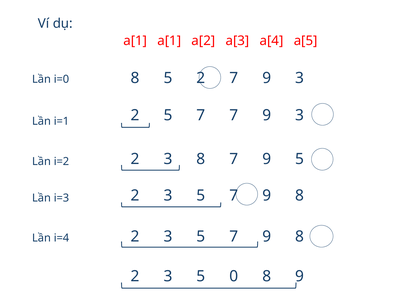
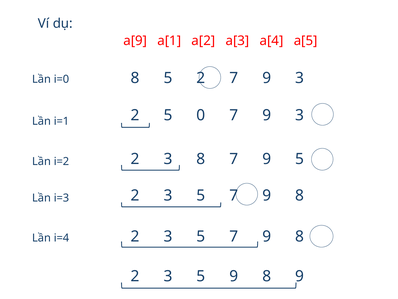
a[1 at (135, 41): a[1 -> a[9
2 5 7: 7 -> 0
5 0: 0 -> 9
